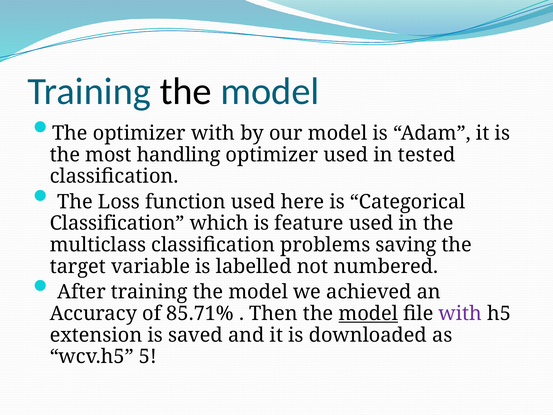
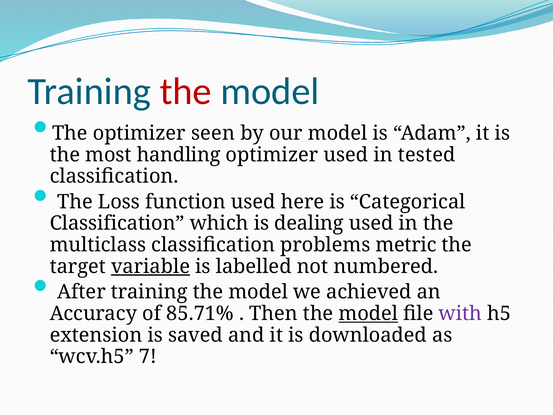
the at (186, 91) colour: black -> red
optimizer with: with -> seen
feature: feature -> dealing
saving: saving -> metric
variable underline: none -> present
5: 5 -> 7
